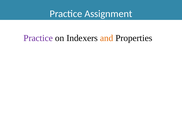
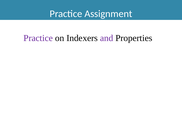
and colour: orange -> purple
